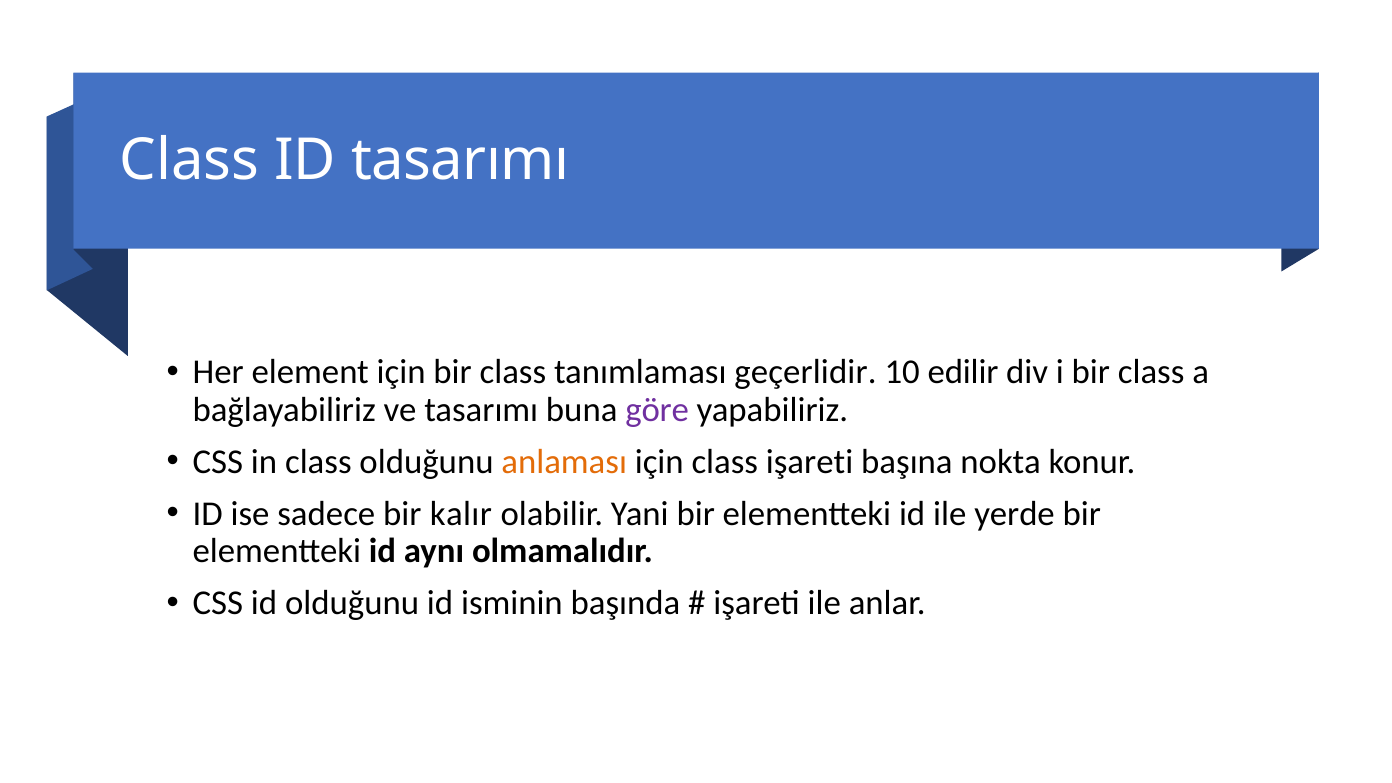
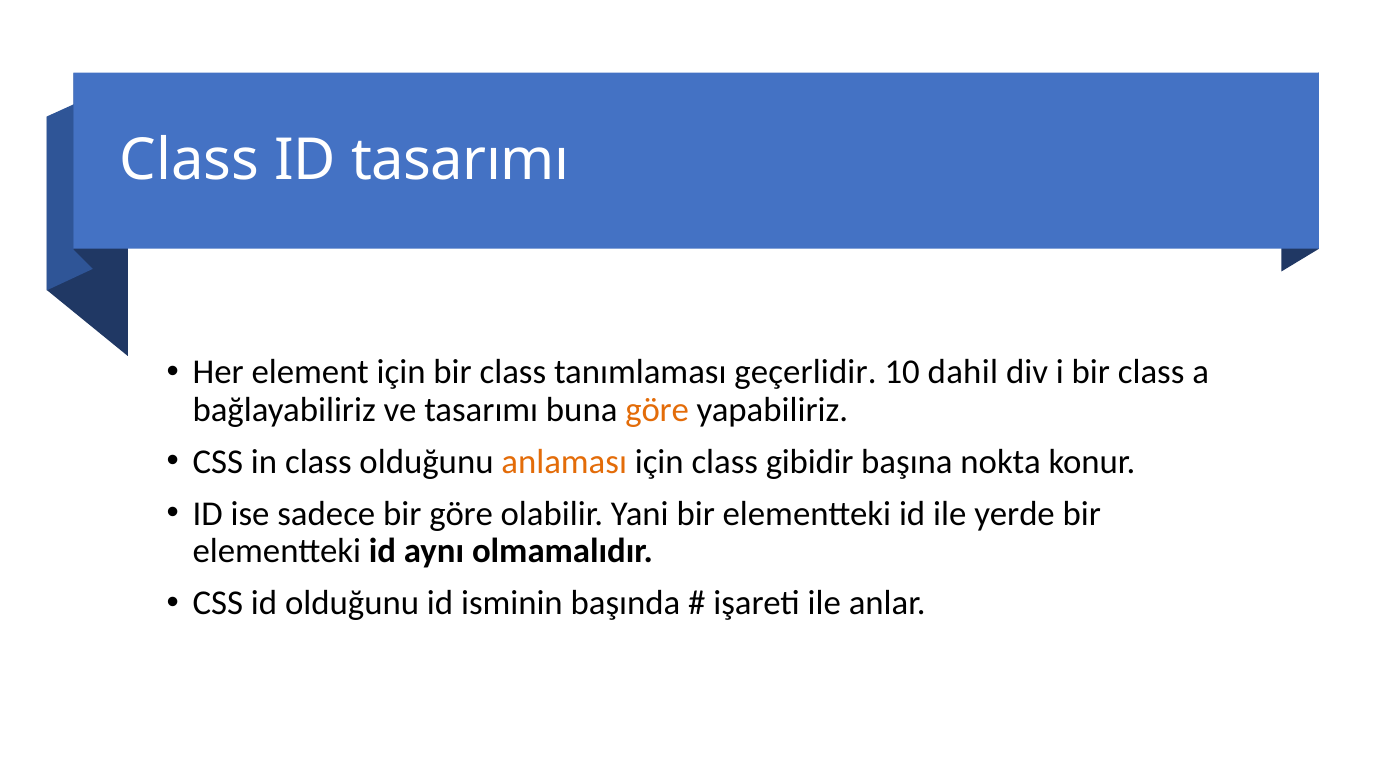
edilir: edilir -> dahil
göre at (657, 410) colour: purple -> orange
class işareti: işareti -> gibidir
bir kalır: kalır -> göre
